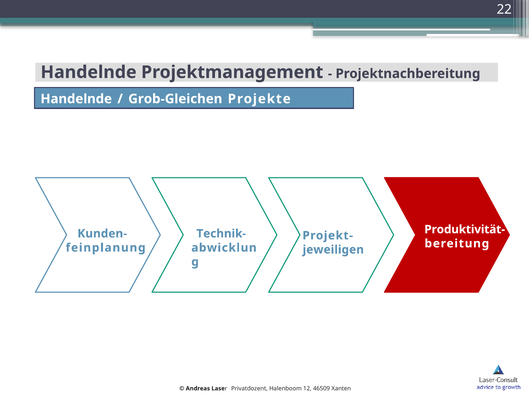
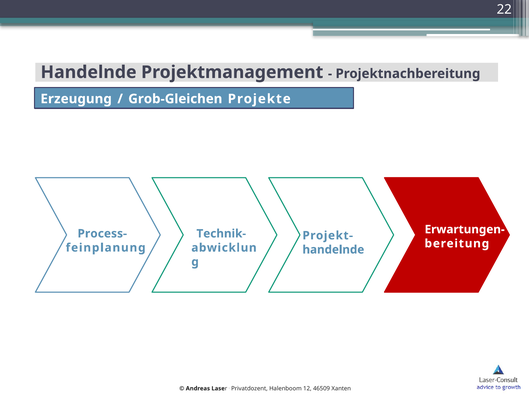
Handelnde at (76, 99): Handelnde -> Erzeugung
Produktivität-: Produktivität- -> Erwartungen-
Kunden-: Kunden- -> Process-
jeweiligen at (333, 249): jeweiligen -> handelnde
